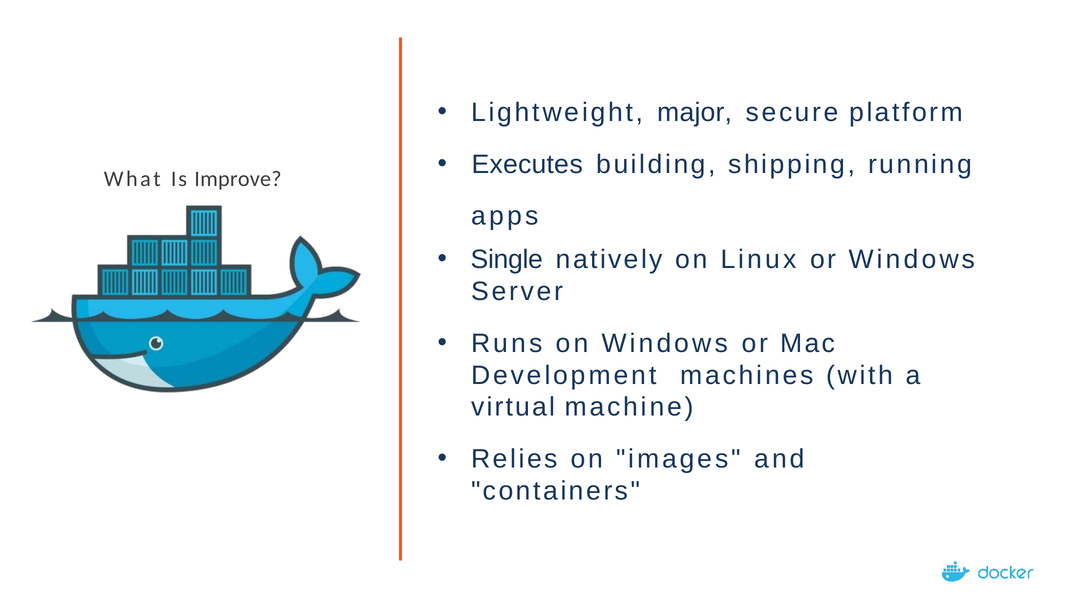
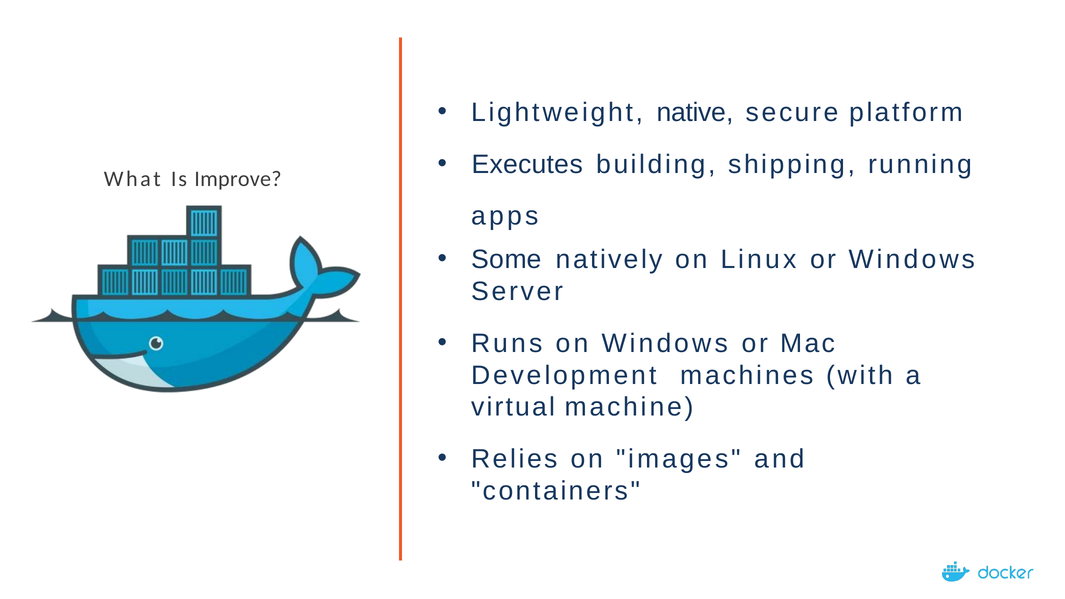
major: major -> native
Single: Single -> Some
